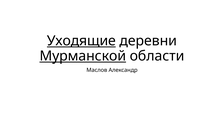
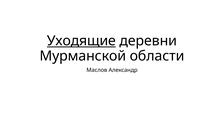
Мурманской underline: present -> none
